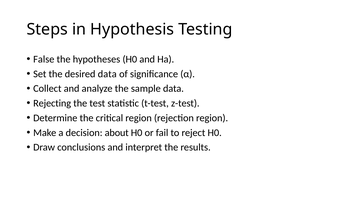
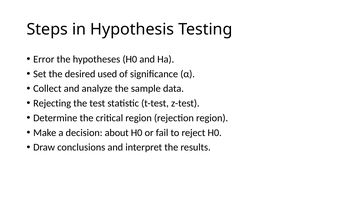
False: False -> Error
desired data: data -> used
